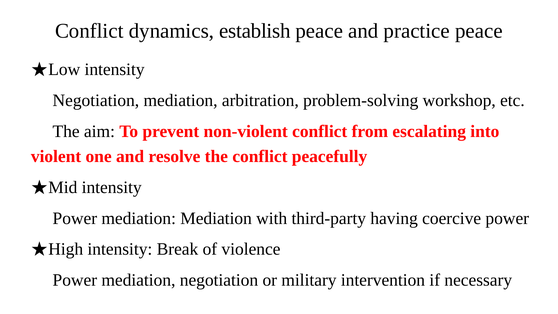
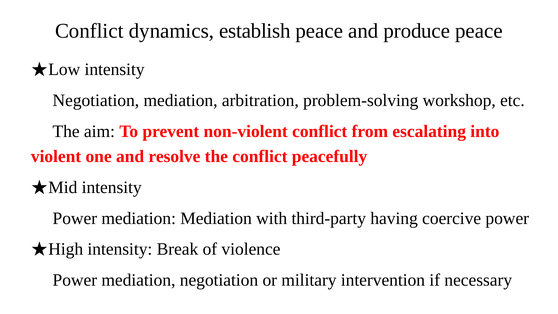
practice: practice -> produce
